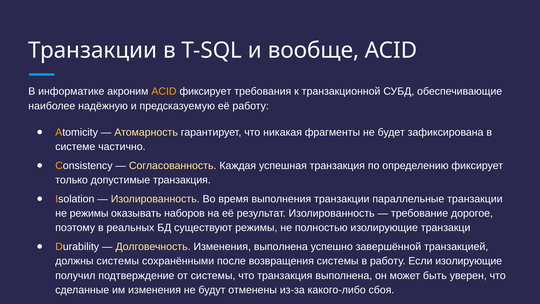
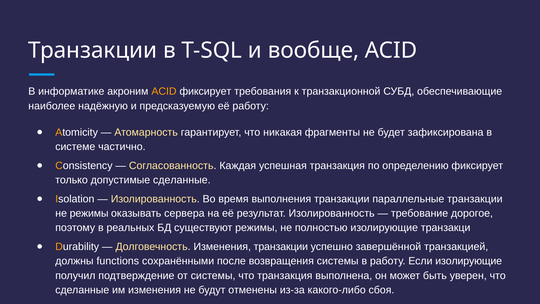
допустимые транзакция: транзакция -> сделанные
наборов: наборов -> сервера
Изменения выполнена: выполнена -> транзакции
должны системы: системы -> functions
